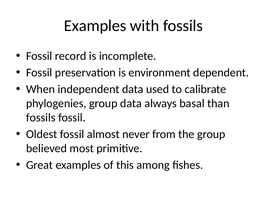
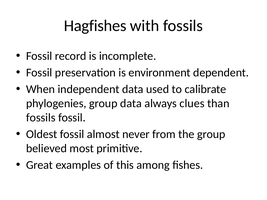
Examples at (95, 26): Examples -> Hagfishes
basal: basal -> clues
